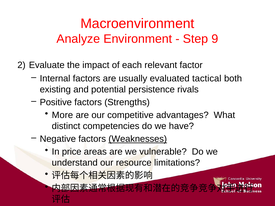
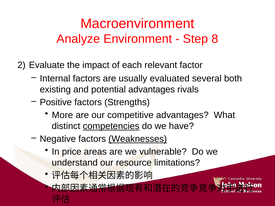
9: 9 -> 8
tactical: tactical -> several
potential persistence: persistence -> advantages
competencies underline: none -> present
